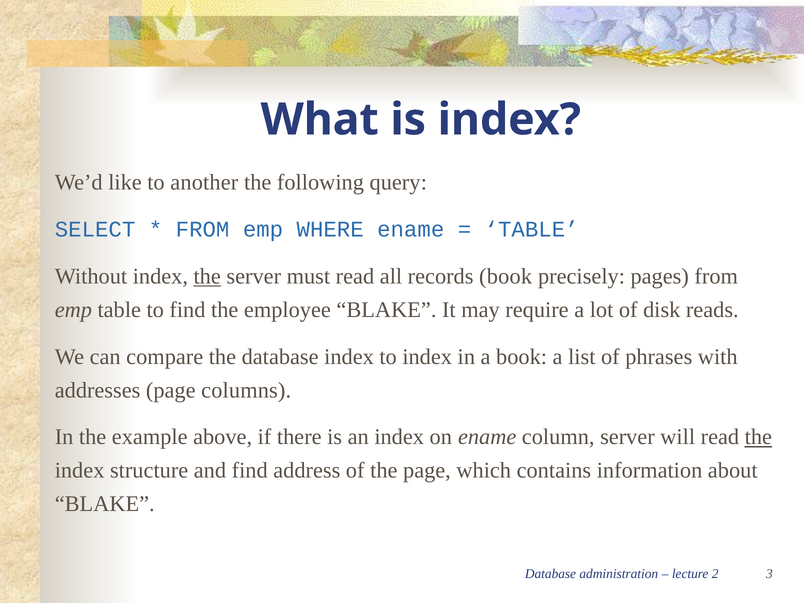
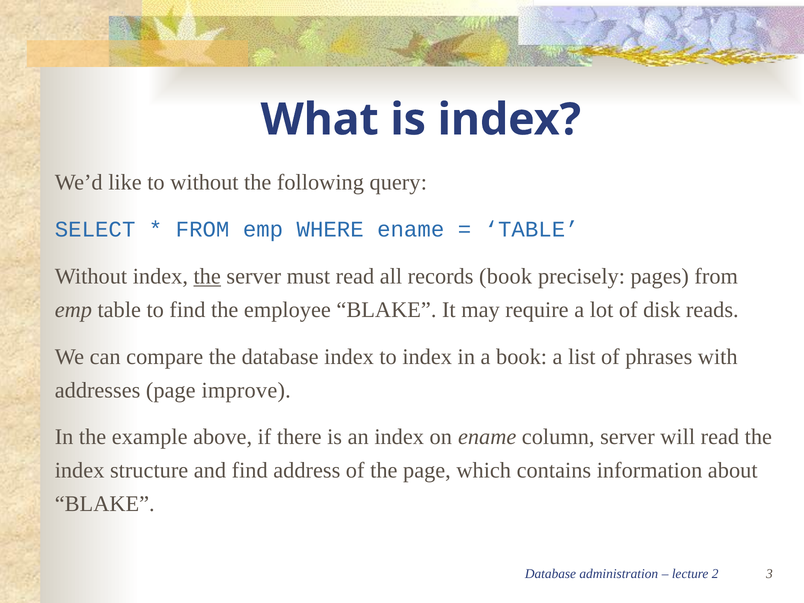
to another: another -> without
columns: columns -> improve
the at (758, 437) underline: present -> none
